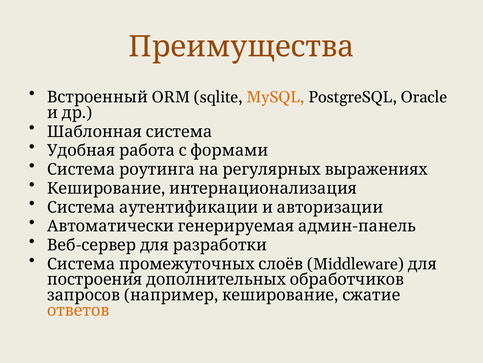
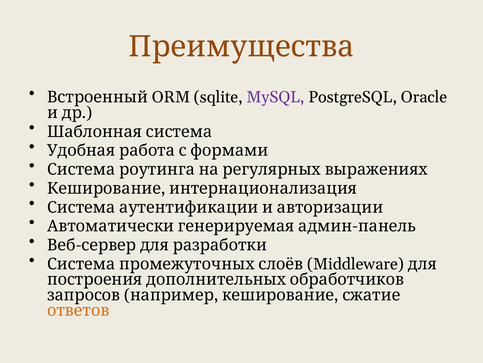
MySQL colour: orange -> purple
